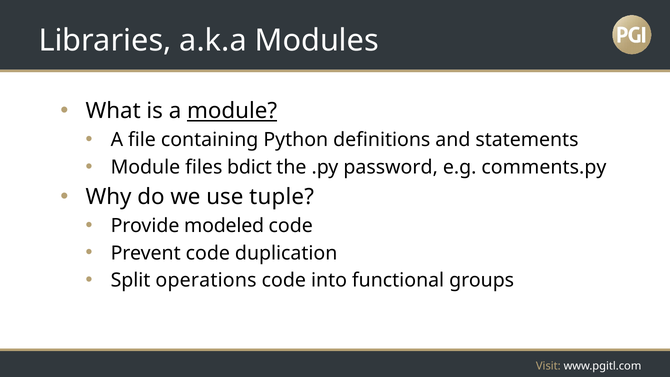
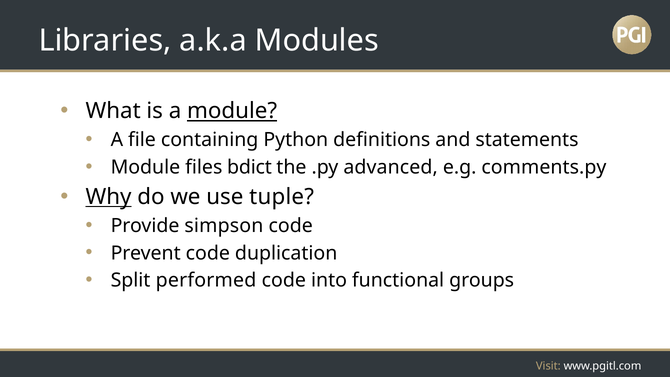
password: password -> advanced
Why underline: none -> present
modeled: modeled -> simpson
operations: operations -> performed
